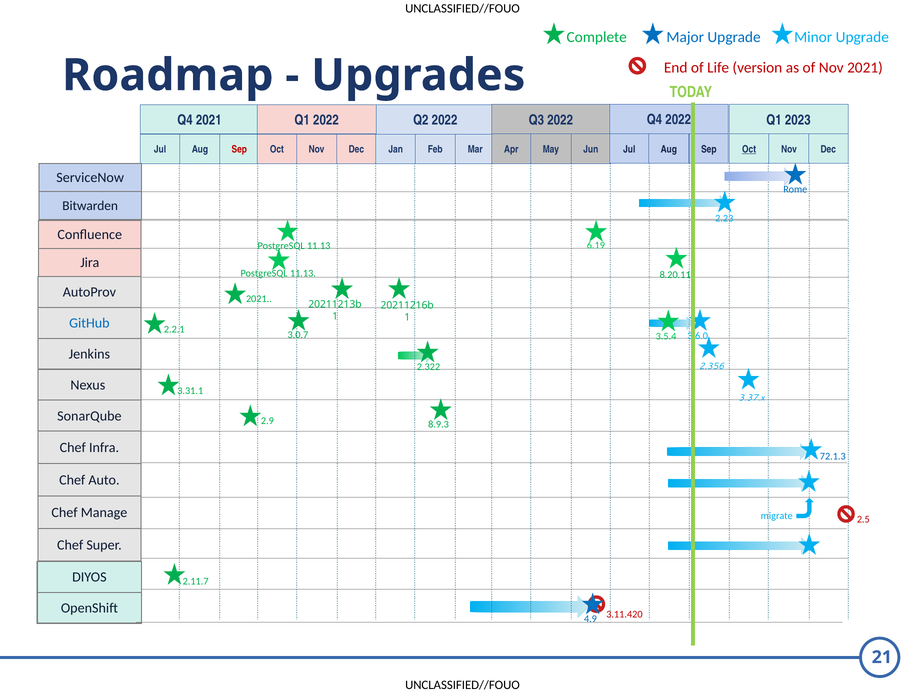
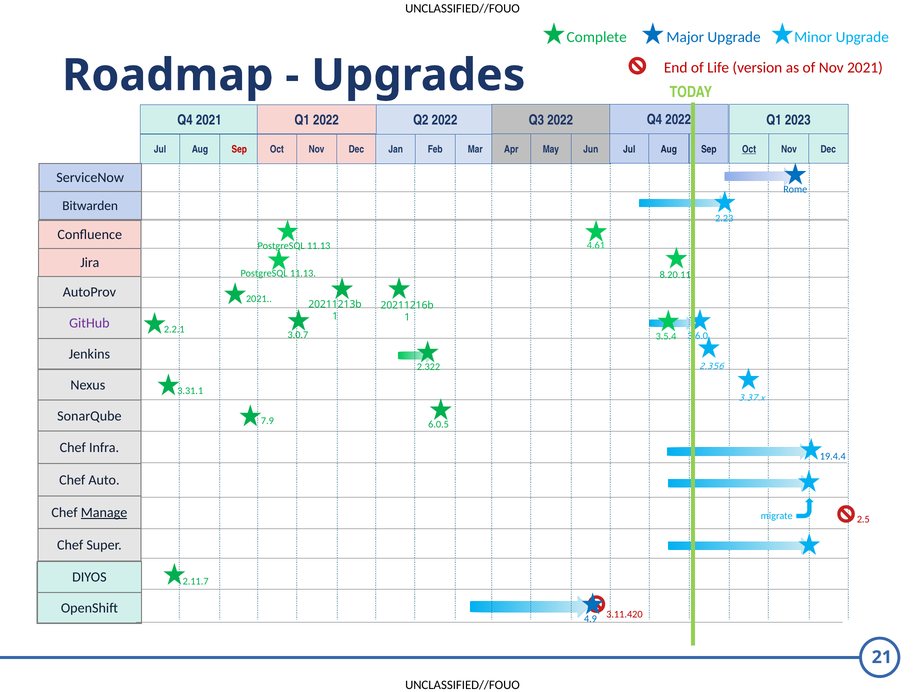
6.19: 6.19 -> 4.61
GitHub colour: blue -> purple
2.9: 2.9 -> 7.9
8.9.3: 8.9.3 -> 6.0.5
72.1.3: 72.1.3 -> 19.4.4
Manage underline: none -> present
